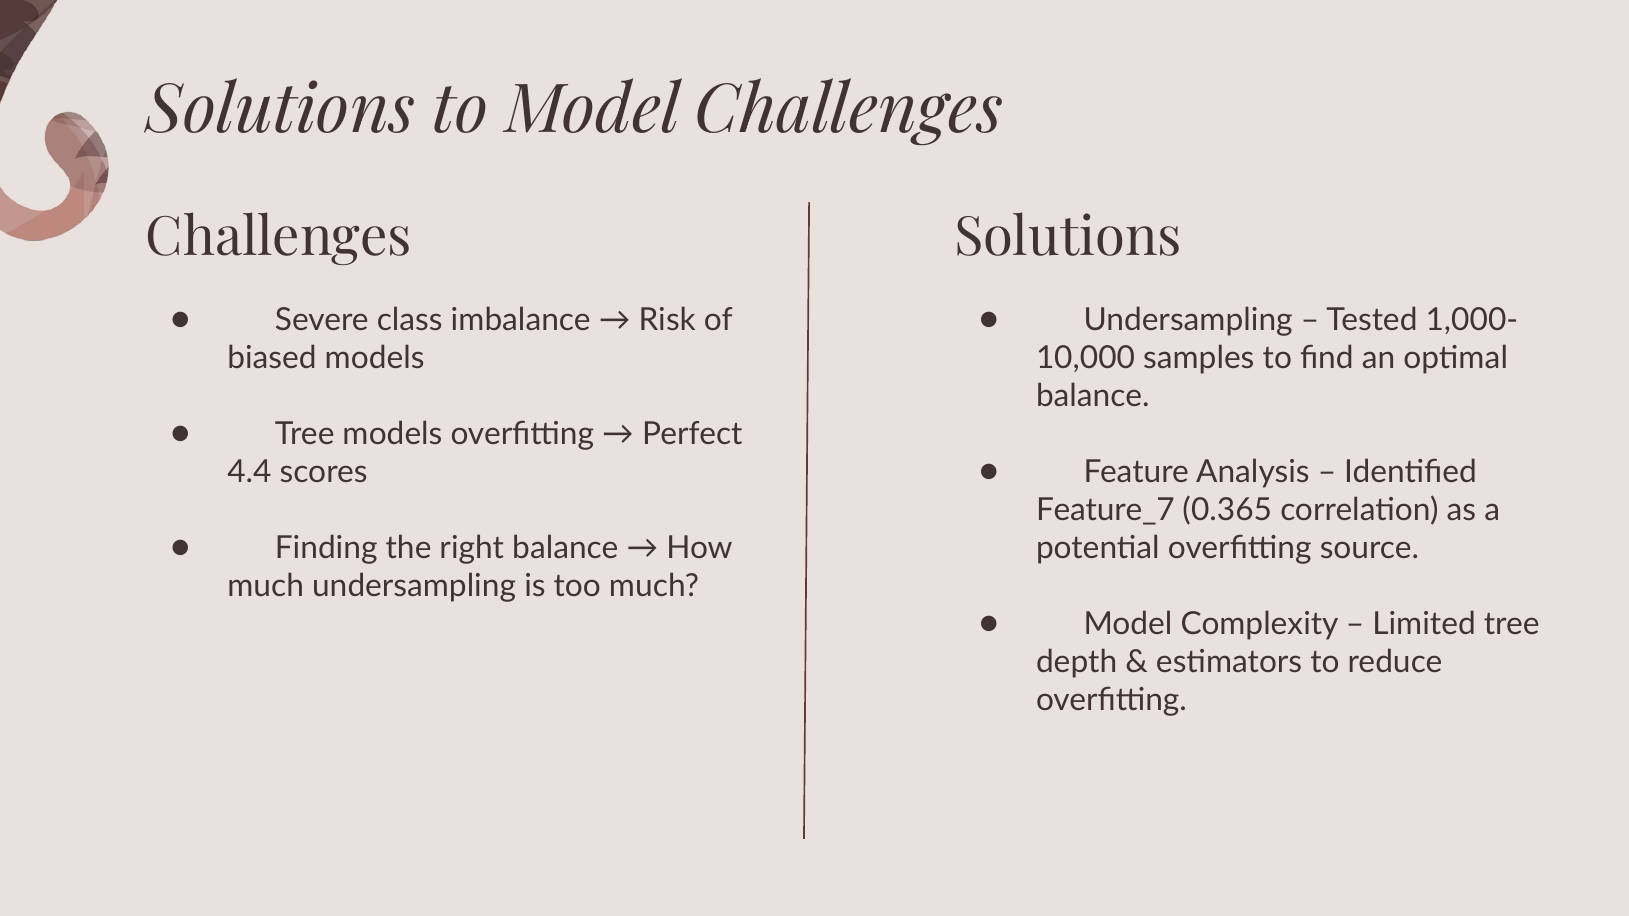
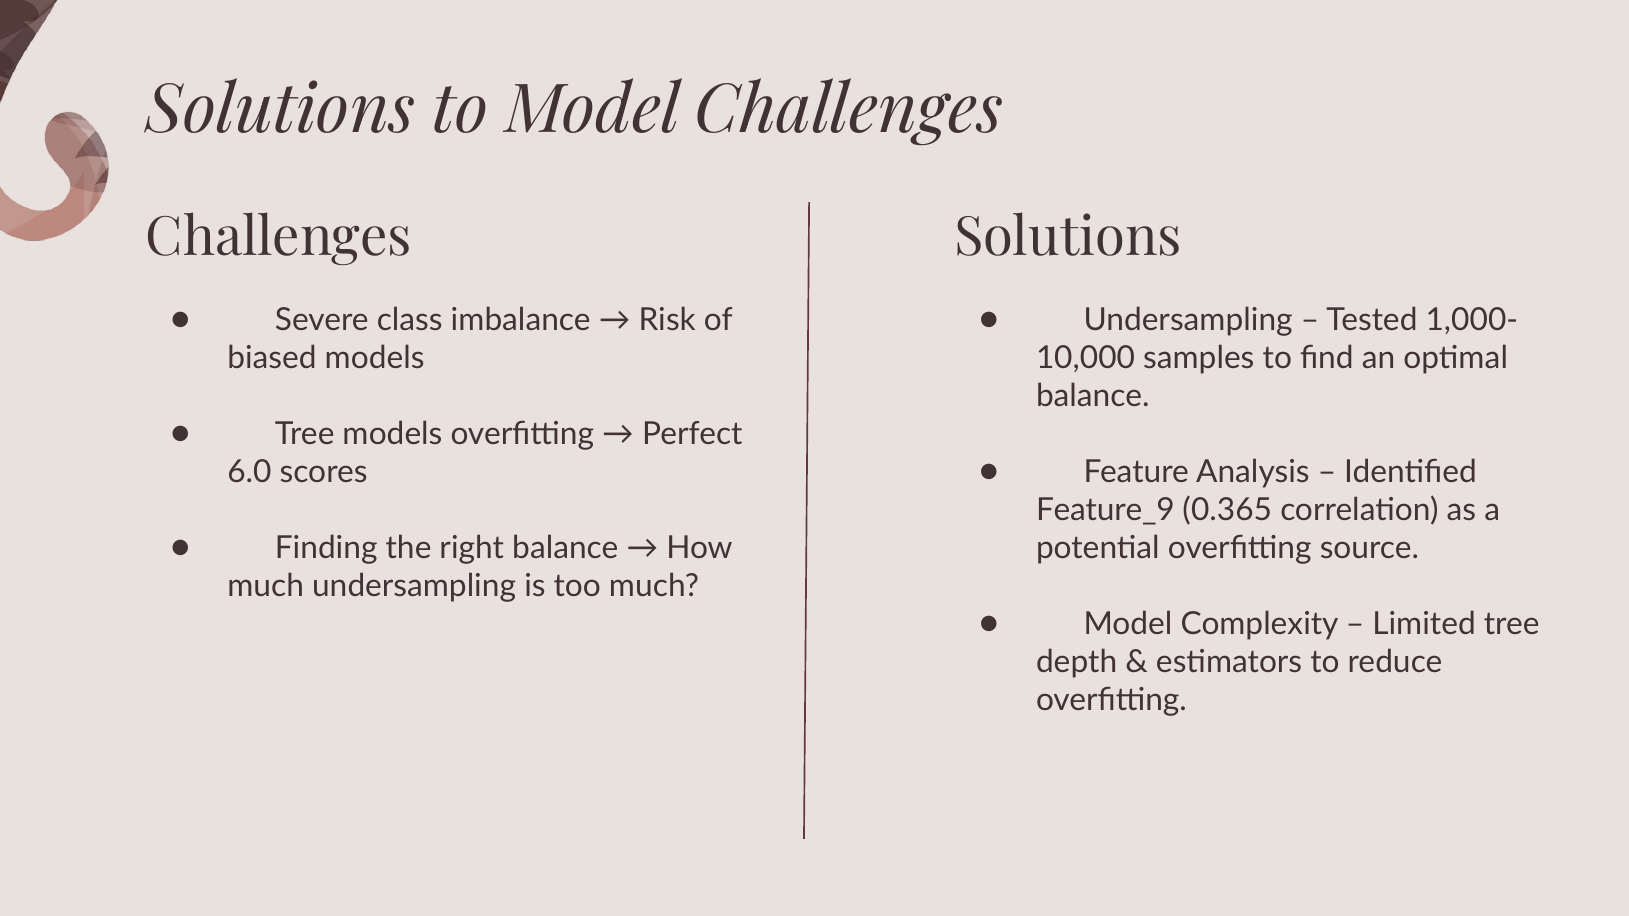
4.4: 4.4 -> 6.0
Feature_7: Feature_7 -> Feature_9
